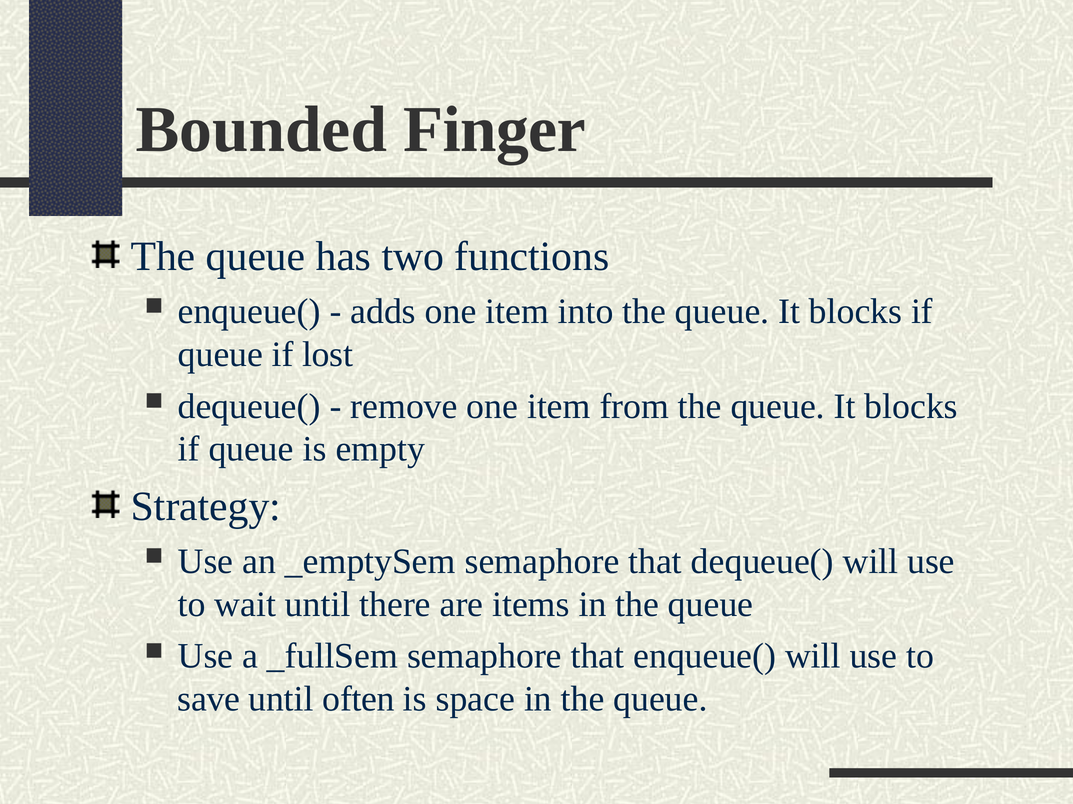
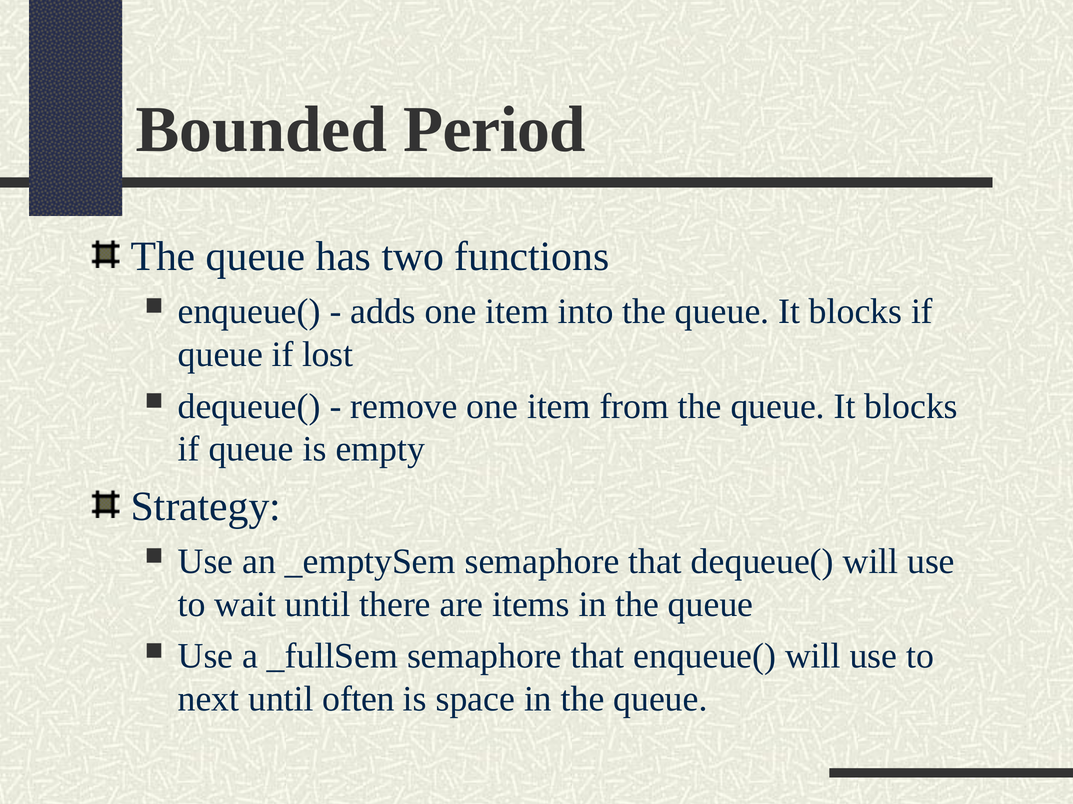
Finger: Finger -> Period
save: save -> next
